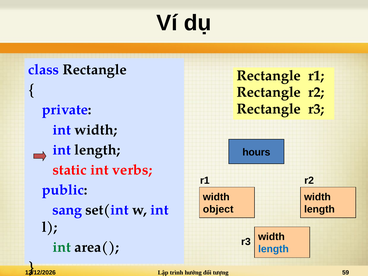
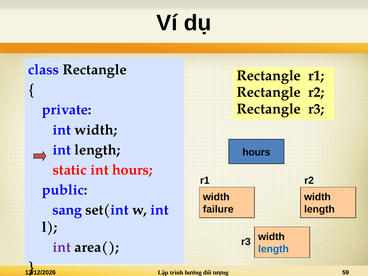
int verbs: verbs -> hours
object: object -> failure
int at (62, 247) colour: green -> purple
